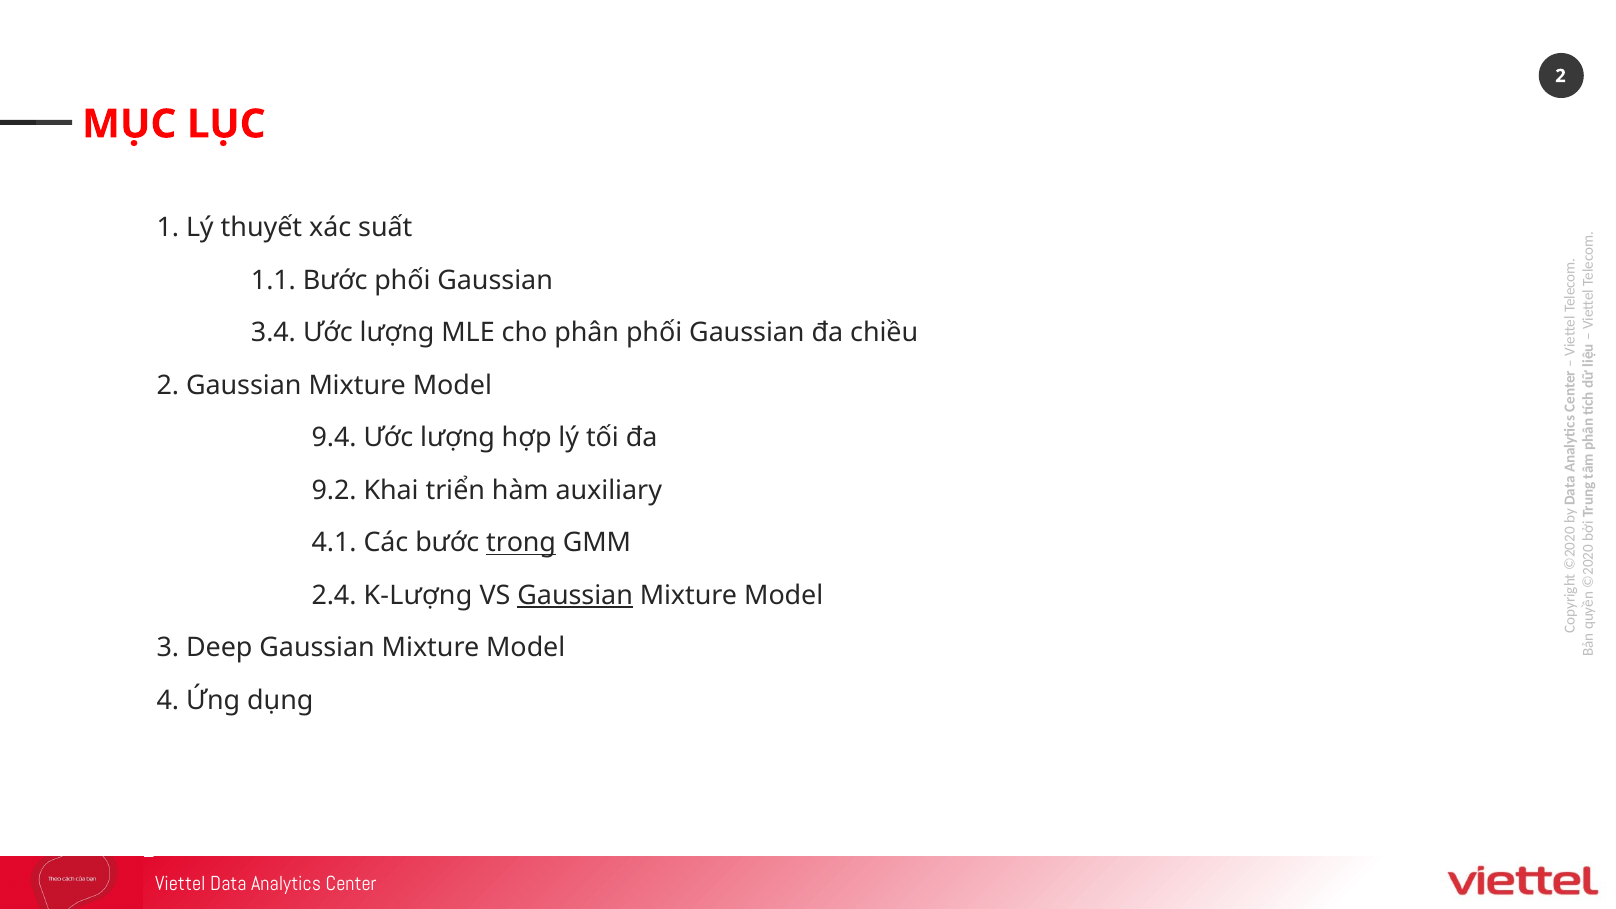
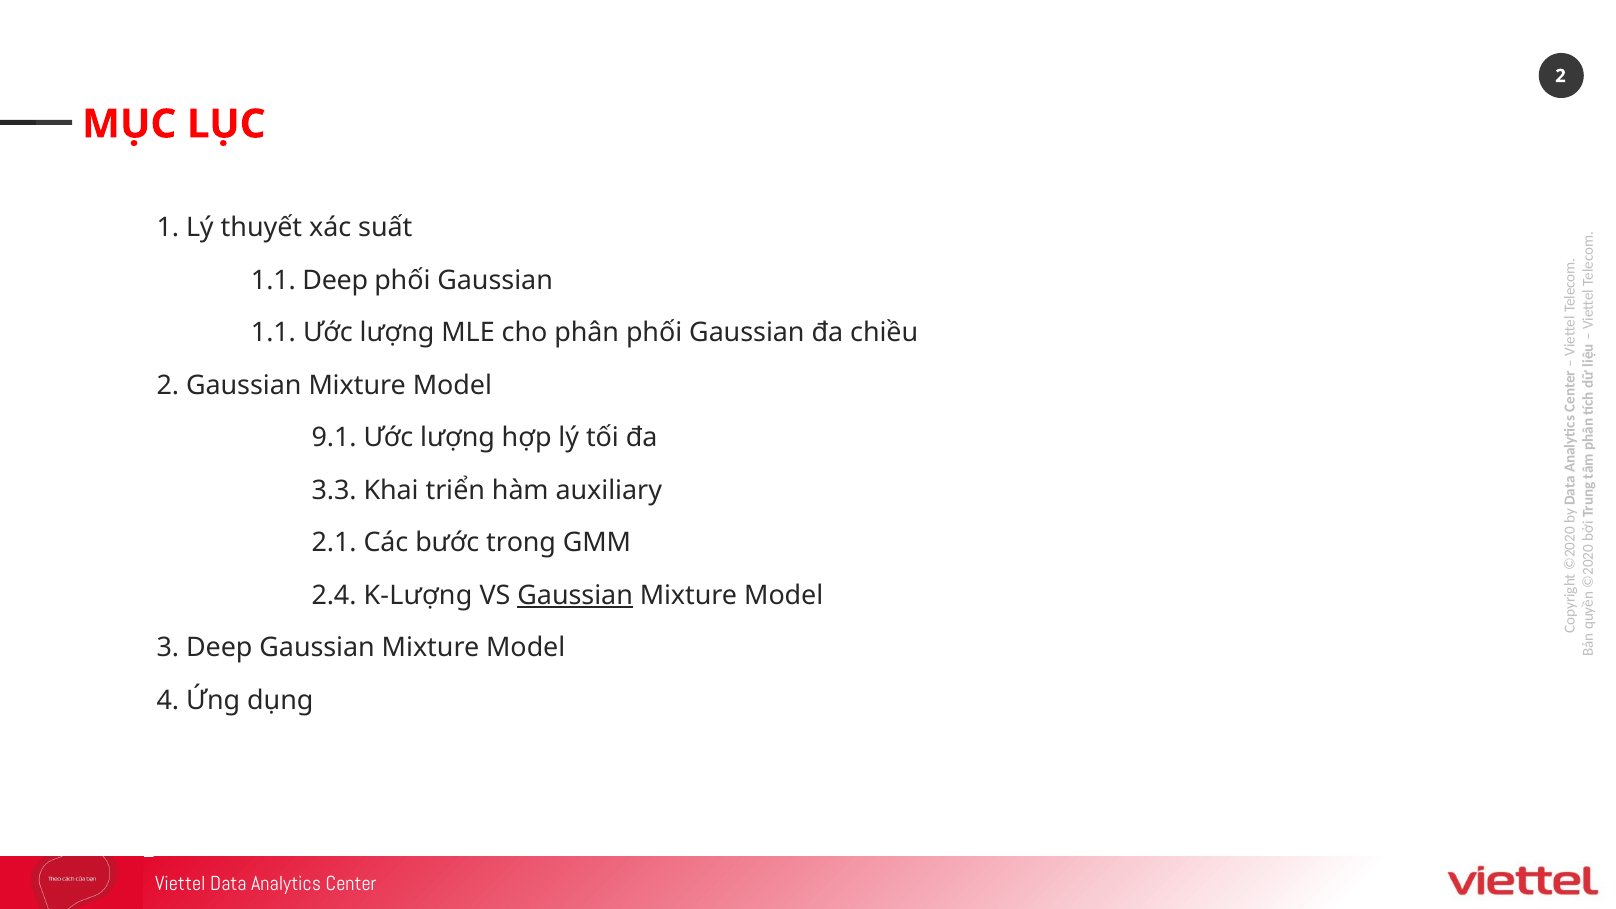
1.1 Bước: Bước -> Deep
3.4 at (273, 333): 3.4 -> 1.1
9.4: 9.4 -> 9.1
9.2: 9.2 -> 3.3
4.1: 4.1 -> 2.1
trong underline: present -> none
